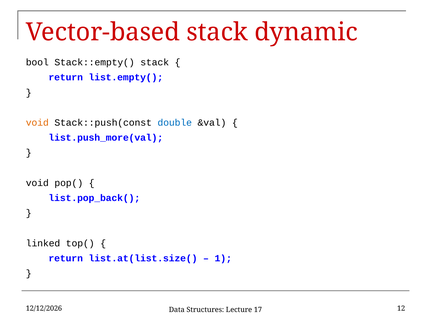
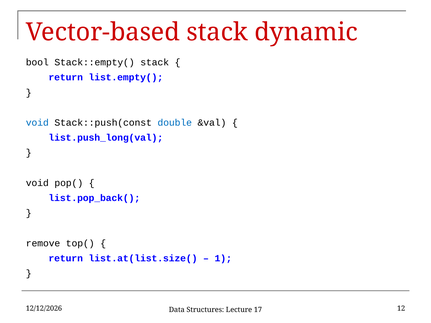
void at (37, 123) colour: orange -> blue
list.push_more(val: list.push_more(val -> list.push_long(val
linked: linked -> remove
